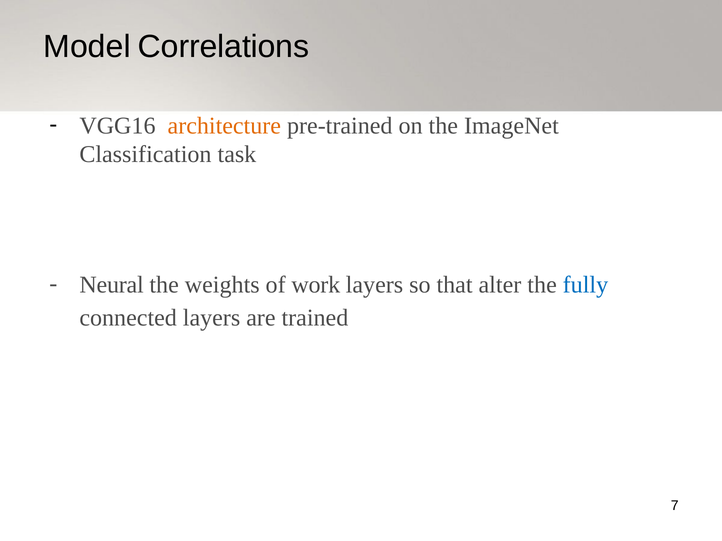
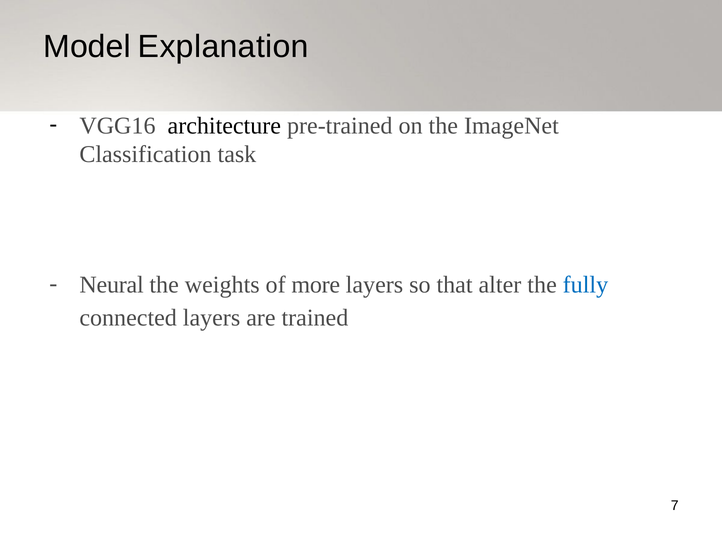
Correlations: Correlations -> Explanation
architecture colour: orange -> black
work: work -> more
